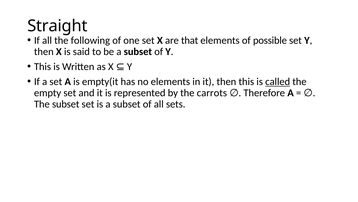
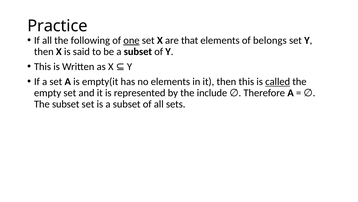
Straight: Straight -> Practice
one underline: none -> present
possible: possible -> belongs
carrots: carrots -> include
